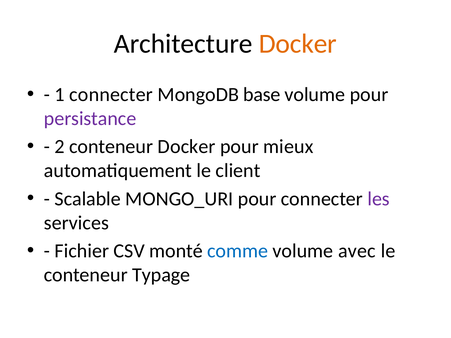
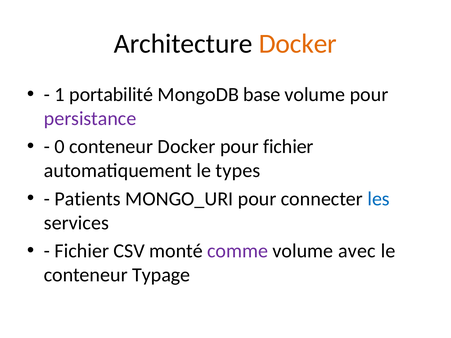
1 connecter: connecter -> portabilité
2: 2 -> 0
pour mieux: mieux -> fichier
client: client -> types
Scalable: Scalable -> Patients
les colour: purple -> blue
comme colour: blue -> purple
